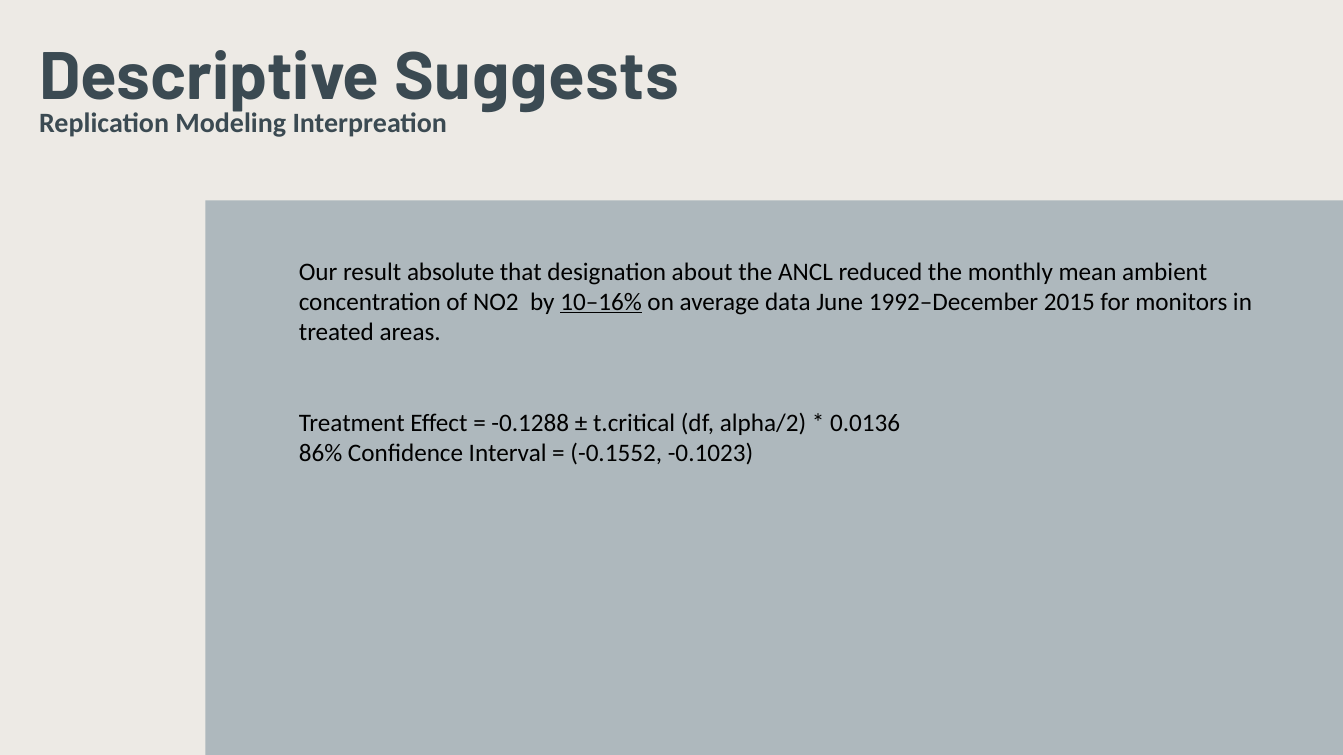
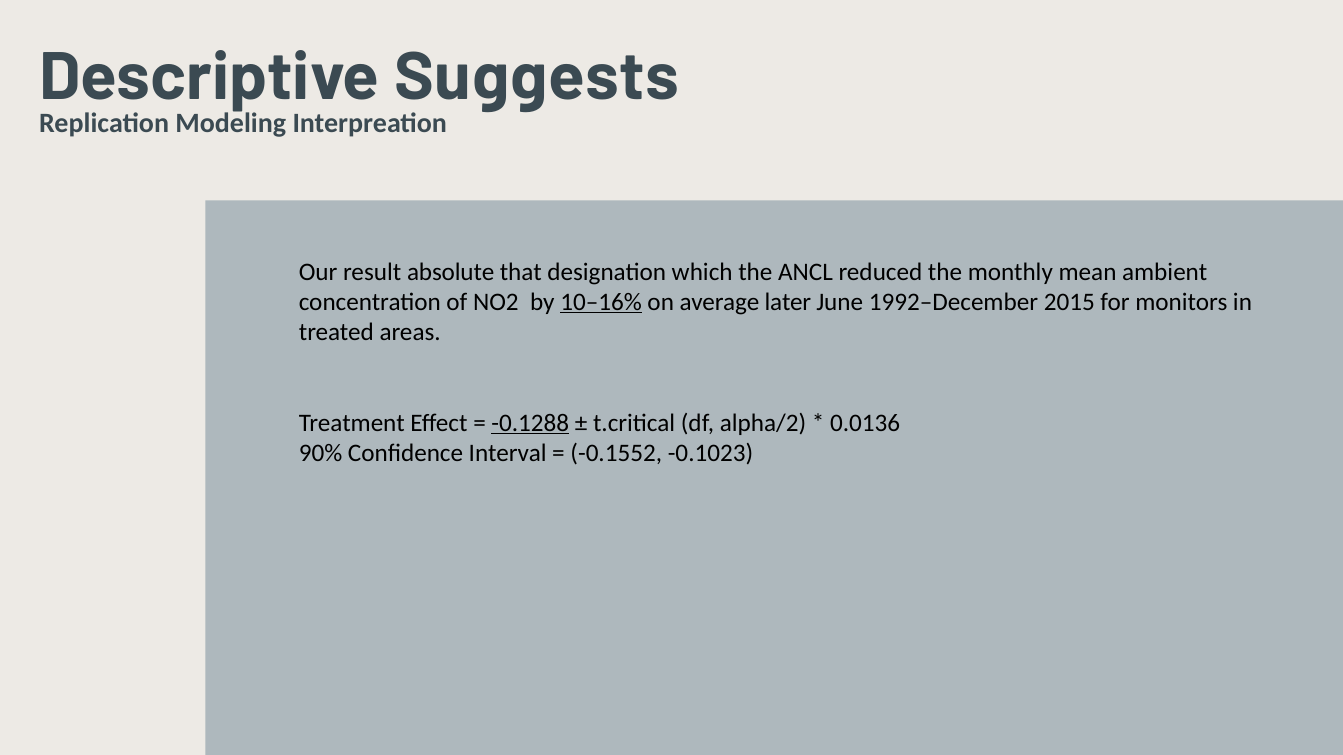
about: about -> which
data: data -> later
-0.1288 underline: none -> present
86%: 86% -> 90%
